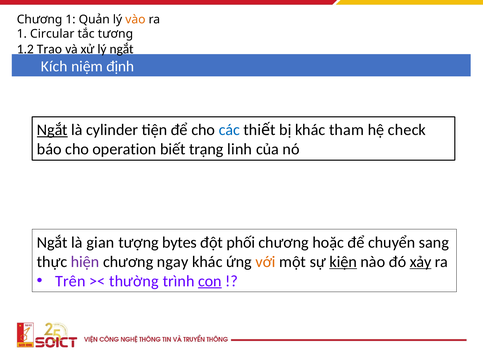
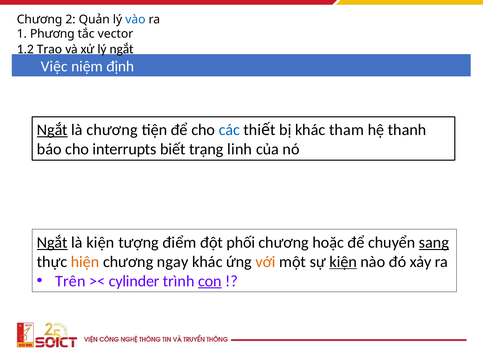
Chương 1: 1 -> 2
vào colour: orange -> blue
Circular: Circular -> Phương
tương: tương -> vector
Kích: Kích -> Việc
là cylinder: cylinder -> chương
check: check -> thanh
operation: operation -> interrupts
Ngắt at (52, 243) underline: none -> present
là gian: gian -> kiện
bytes: bytes -> điểm
sang underline: none -> present
hiện colour: purple -> orange
xảy underline: present -> none
thường: thường -> cylinder
